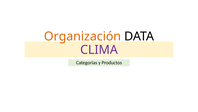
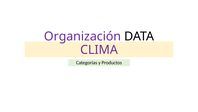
Organización colour: orange -> purple
